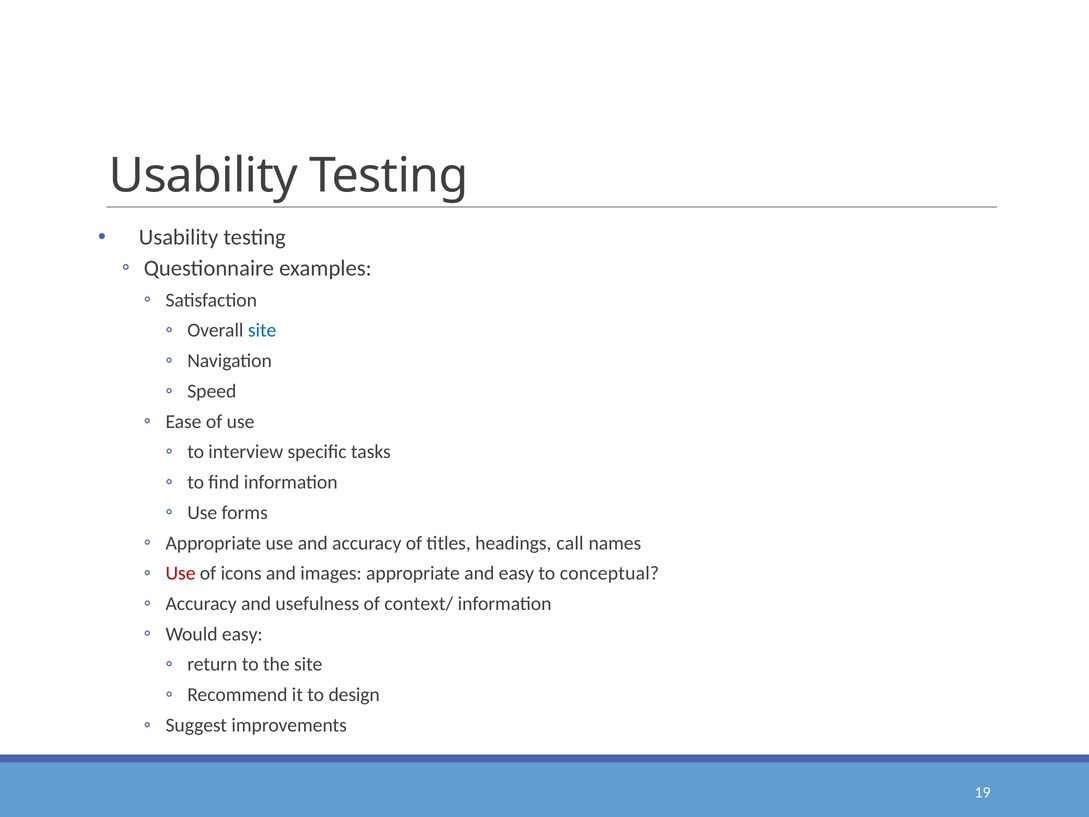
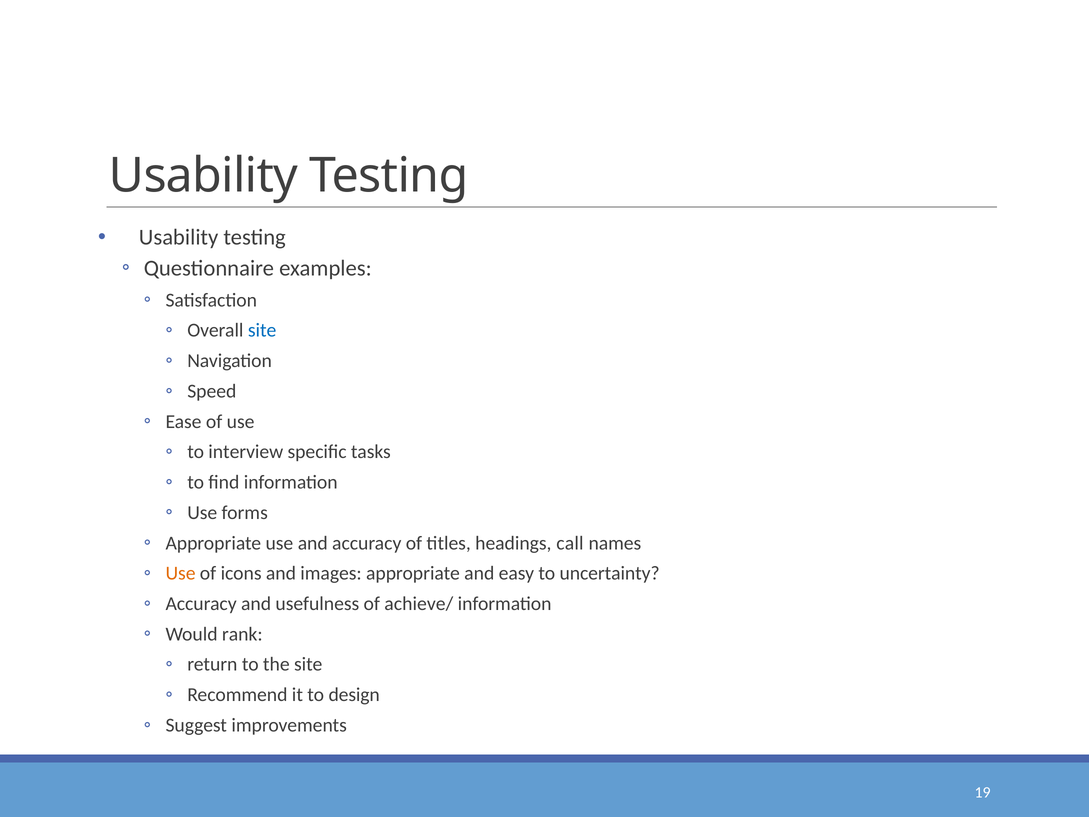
Use at (181, 573) colour: red -> orange
conceptual: conceptual -> uncertainty
context/: context/ -> achieve/
Would easy: easy -> rank
